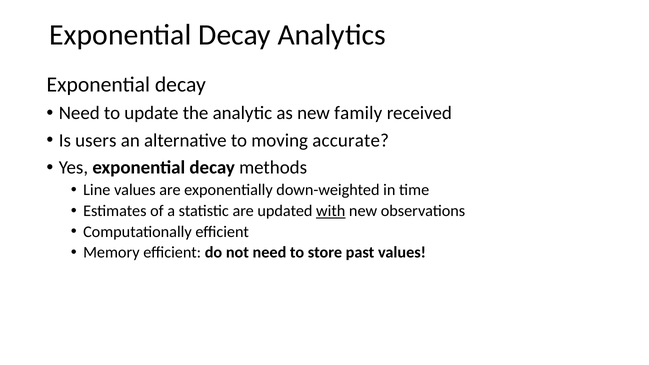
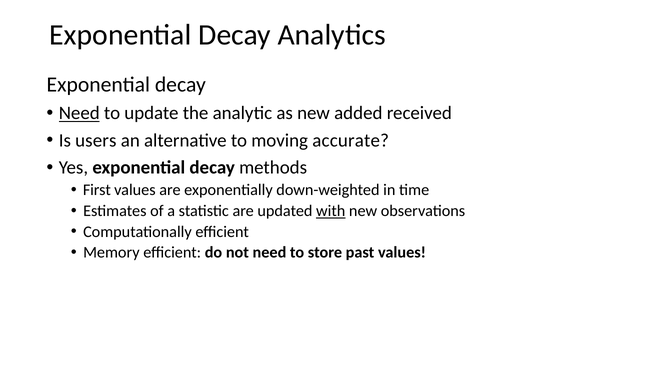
Need at (79, 113) underline: none -> present
family: family -> added
Line: Line -> First
